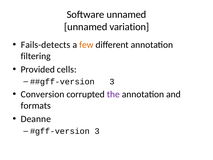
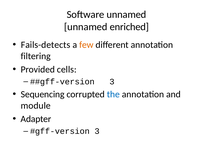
variation: variation -> enriched
Conversion: Conversion -> Sequencing
the colour: purple -> blue
formats: formats -> module
Deanne: Deanne -> Adapter
